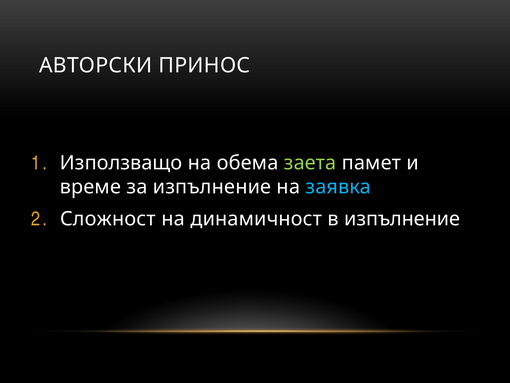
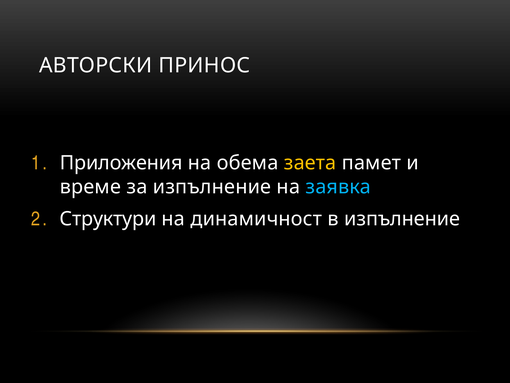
Използващо: Използващо -> Приложения
заета colour: light green -> yellow
Сложност: Сложност -> Структури
